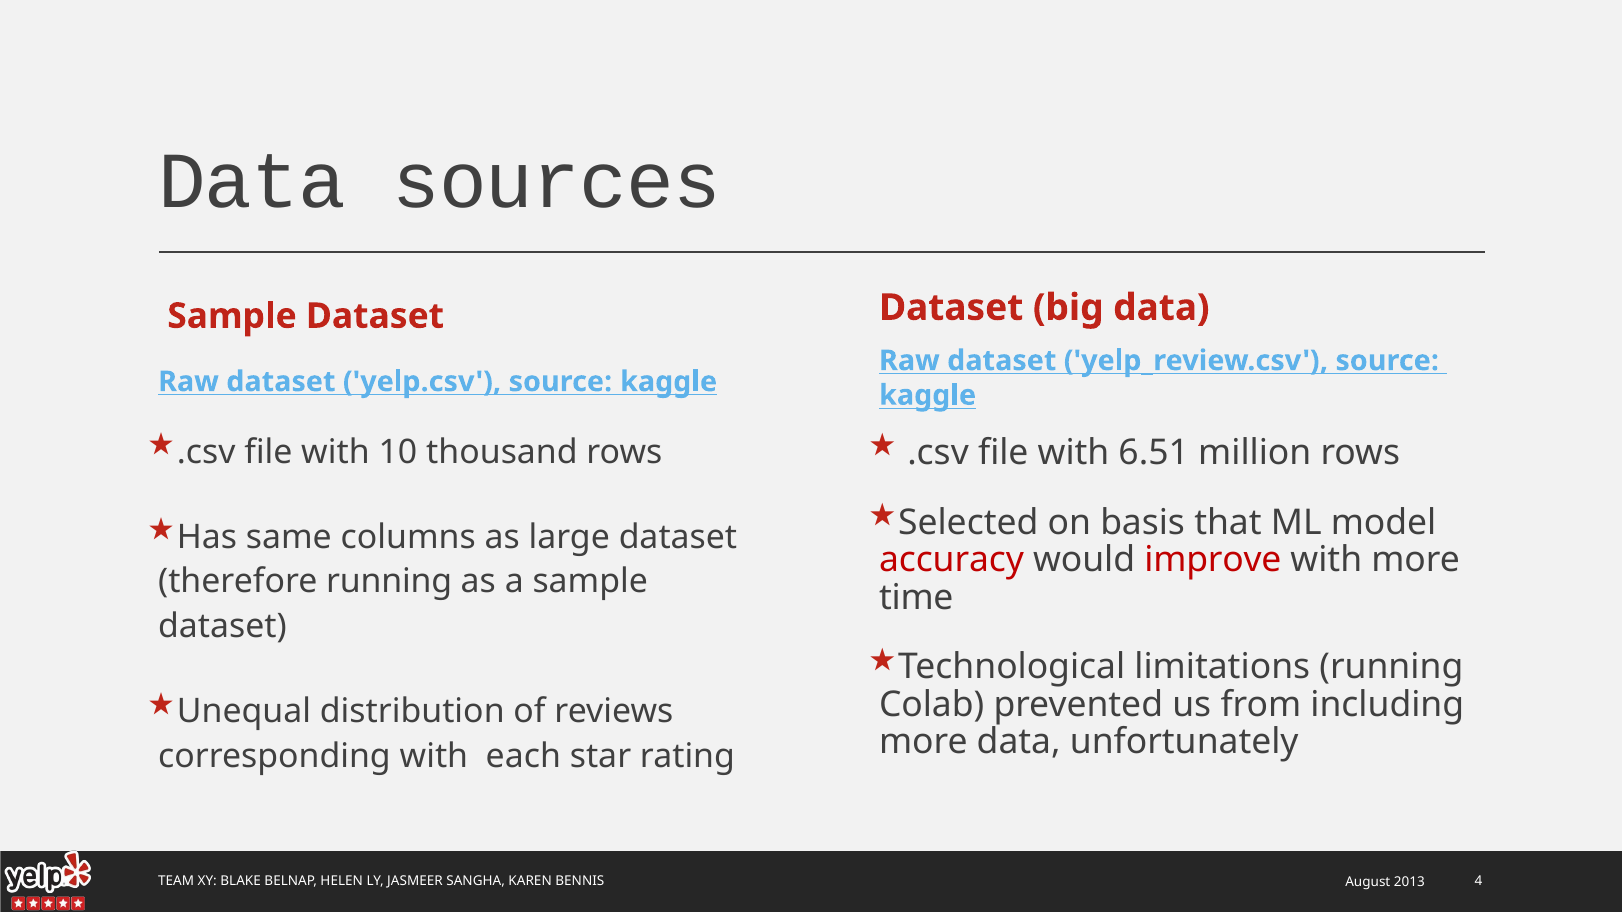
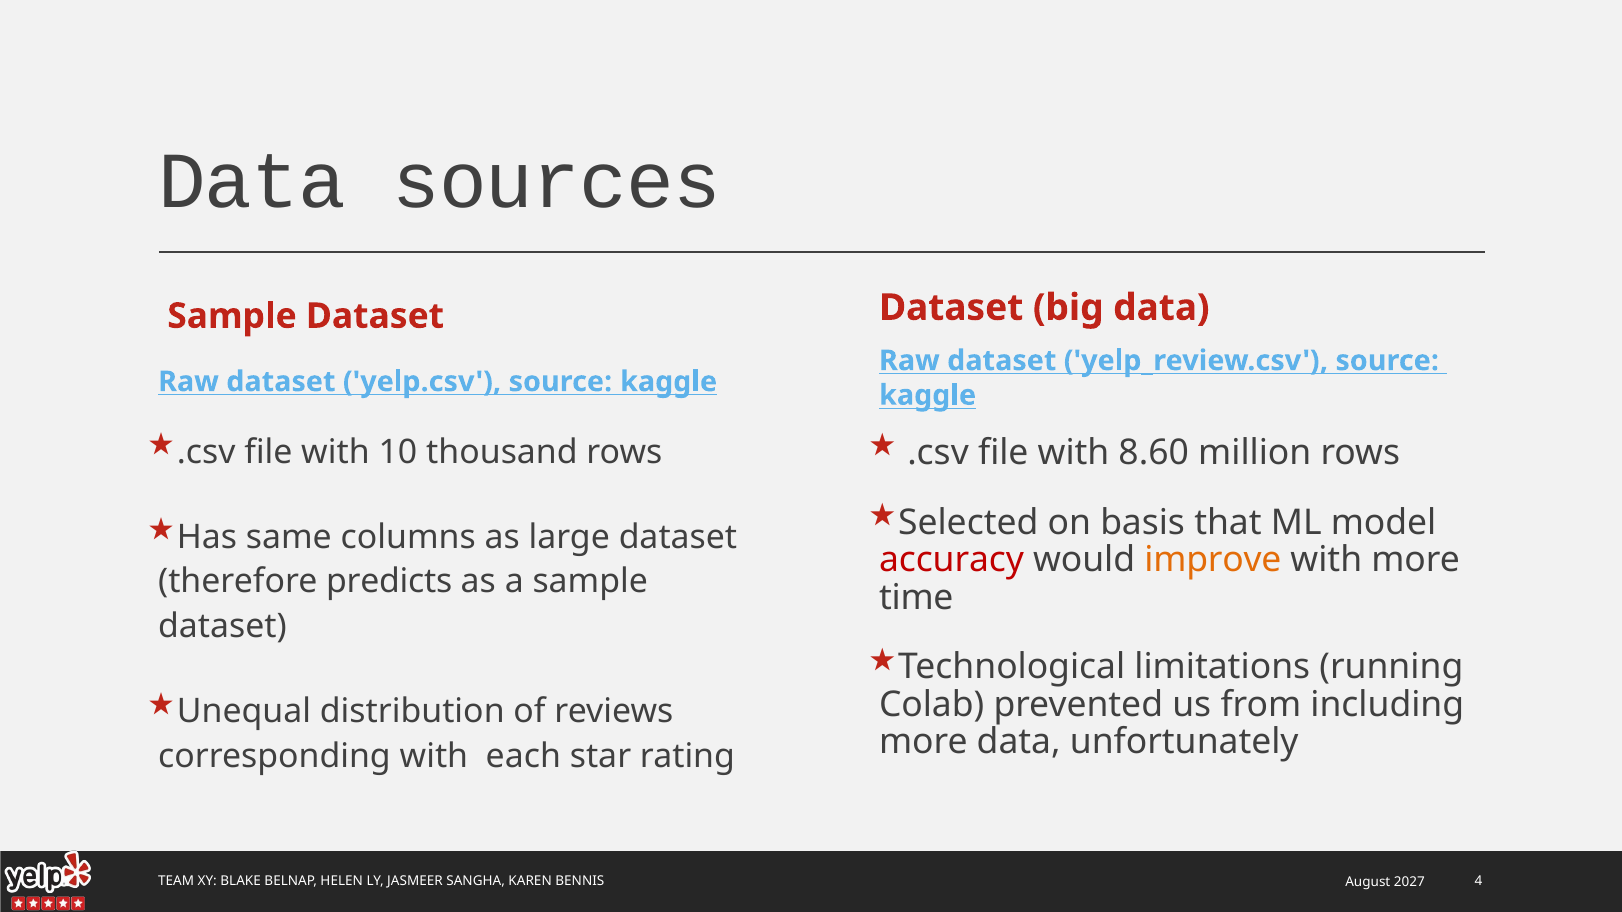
6.51: 6.51 -> 8.60
improve colour: red -> orange
therefore running: running -> predicts
2013: 2013 -> 2027
